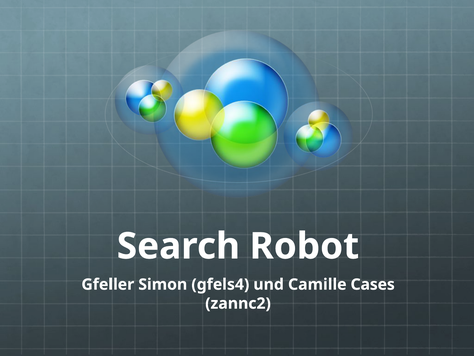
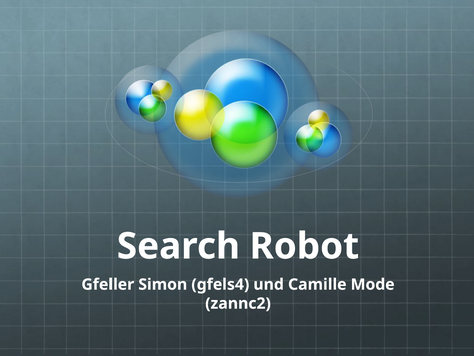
Cases: Cases -> Mode
